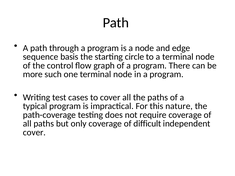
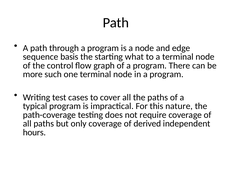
circle: circle -> what
difficult: difficult -> derived
cover at (34, 133): cover -> hours
